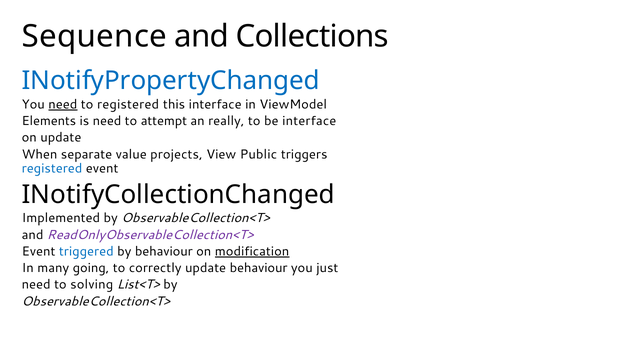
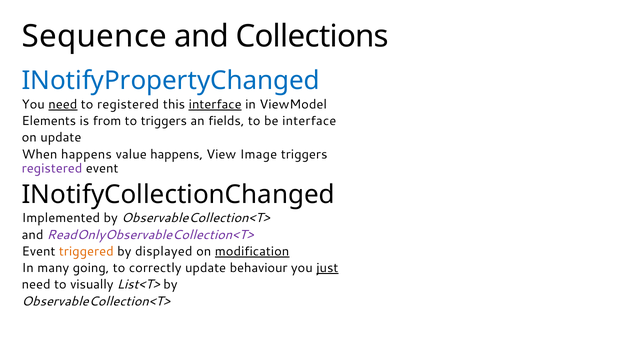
interface at (215, 105) underline: none -> present
is need: need -> from
to attempt: attempt -> triggers
really: really -> fields
When separate: separate -> happens
value projects: projects -> happens
Public: Public -> Image
registered at (52, 168) colour: blue -> purple
triggered colour: blue -> orange
by behaviour: behaviour -> displayed
just underline: none -> present
solving: solving -> visually
